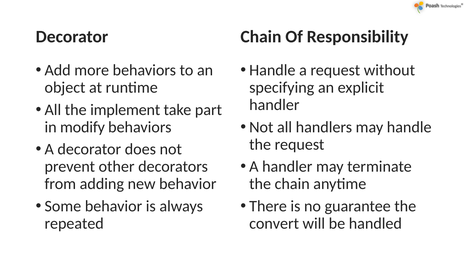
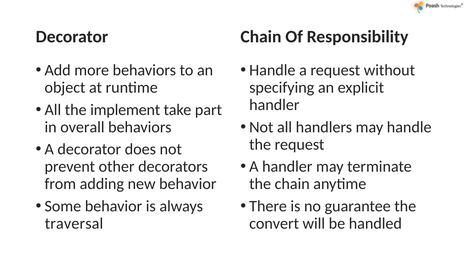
modify: modify -> overall
repeated: repeated -> traversal
